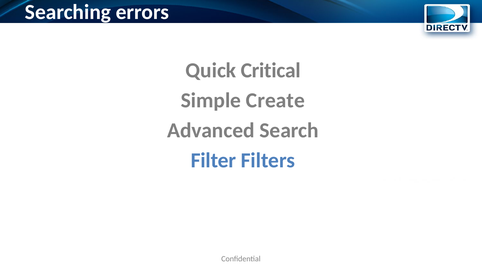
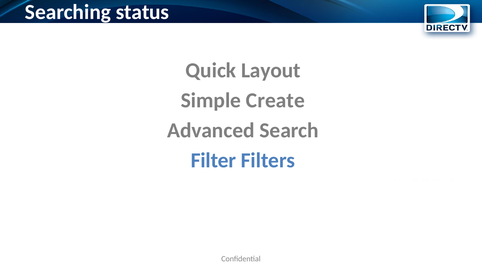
errors: errors -> status
Critical: Critical -> Layout
